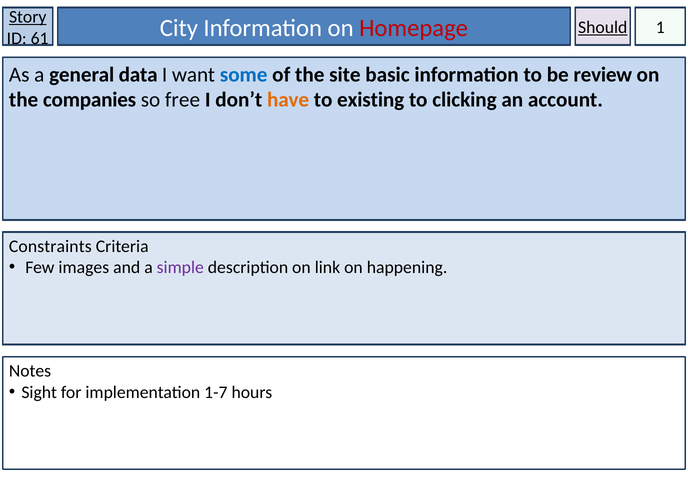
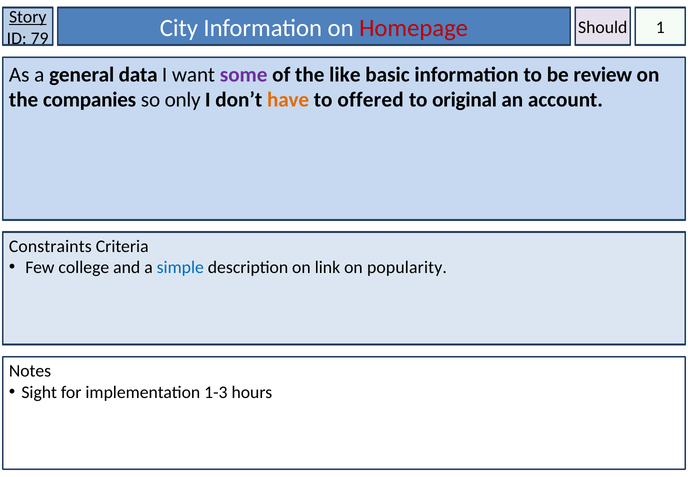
Should underline: present -> none
61: 61 -> 79
some colour: blue -> purple
site: site -> like
free: free -> only
existing: existing -> offered
clicking: clicking -> original
images: images -> college
simple colour: purple -> blue
happening: happening -> popularity
1-7: 1-7 -> 1-3
